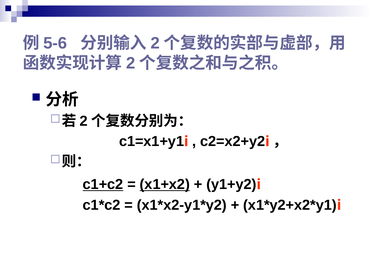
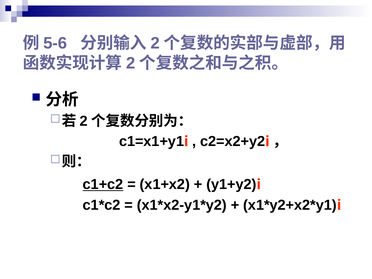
x1+x2 underline: present -> none
